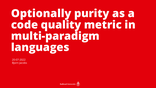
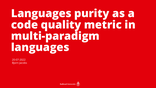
Optionally at (41, 14): Optionally -> Languages
